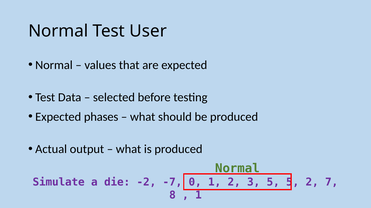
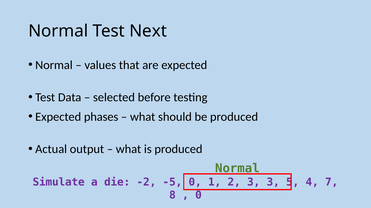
User: User -> Next
-7: -7 -> -5
3 5: 5 -> 3
5 2: 2 -> 4
1 at (199, 196): 1 -> 0
